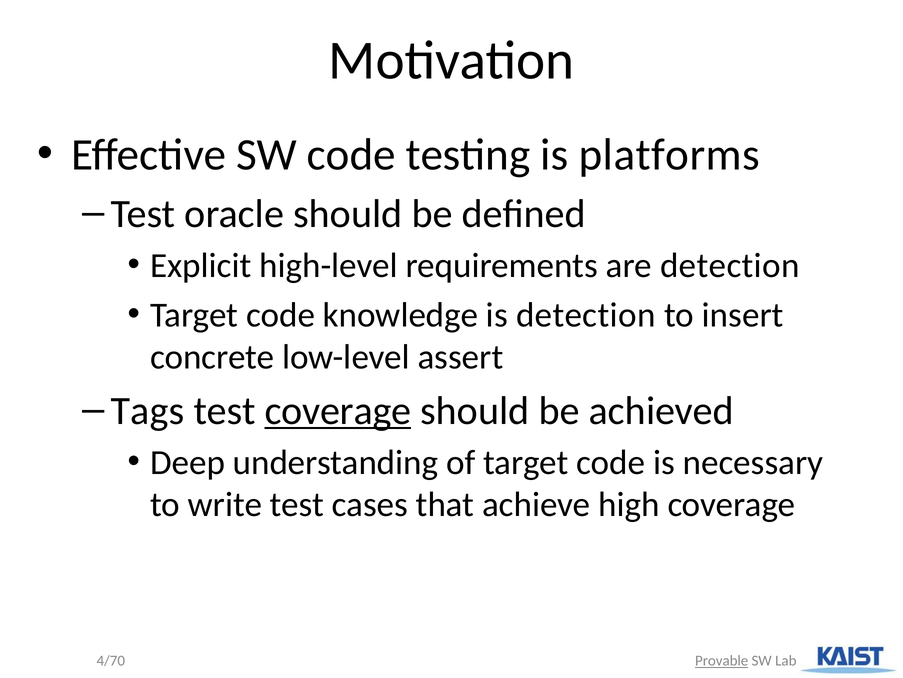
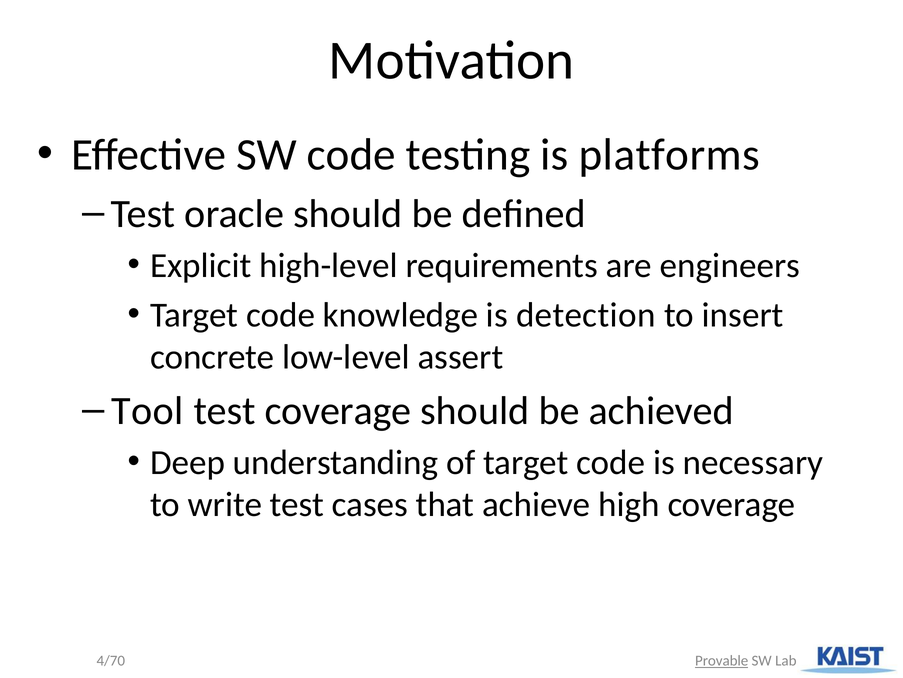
are detection: detection -> engineers
Tags: Tags -> Tool
coverage at (338, 410) underline: present -> none
